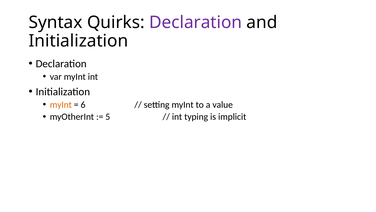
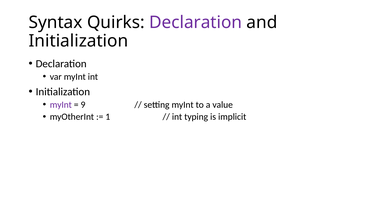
myInt at (61, 104) colour: orange -> purple
6: 6 -> 9
5: 5 -> 1
